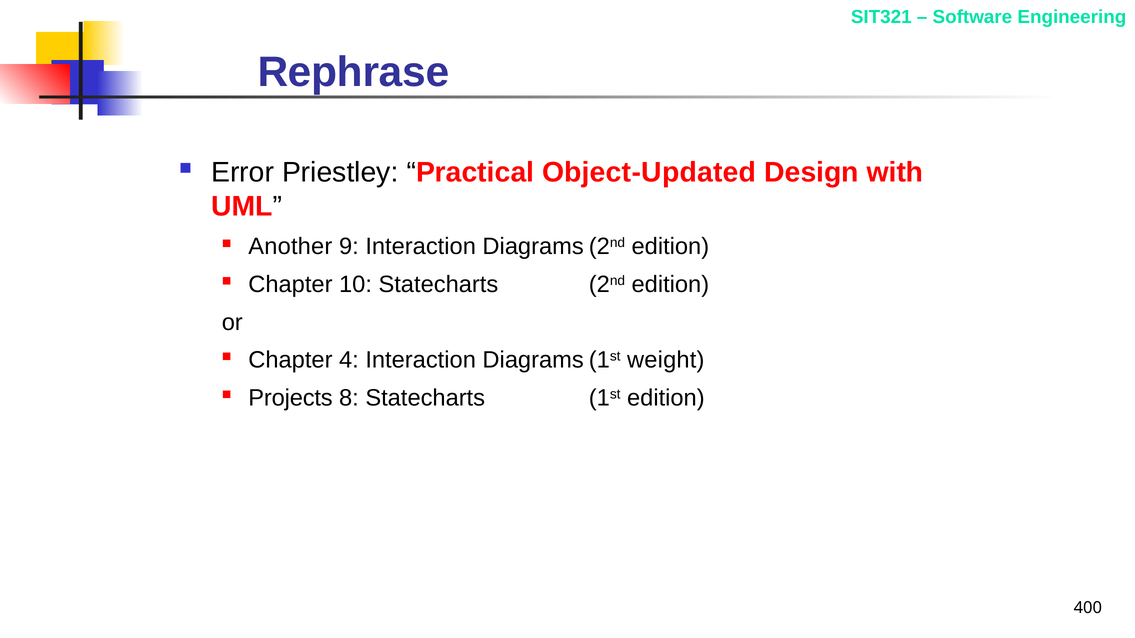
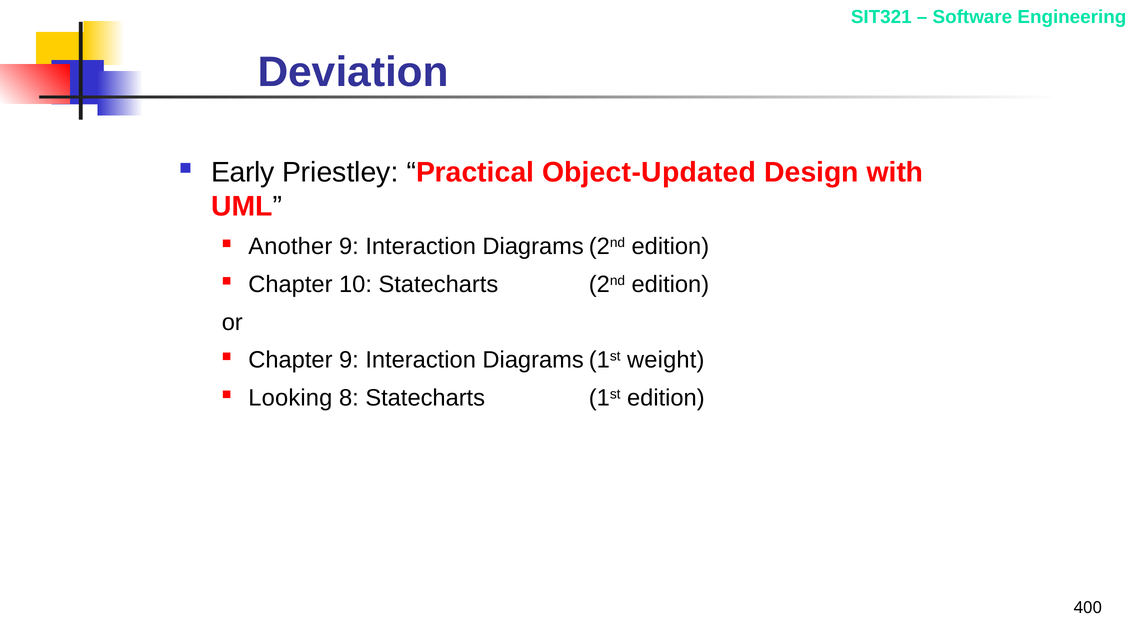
Rephrase: Rephrase -> Deviation
Error: Error -> Early
Chapter 4: 4 -> 9
Projects: Projects -> Looking
